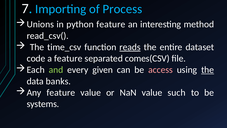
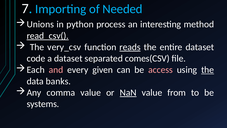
Process: Process -> Needed
python feature: feature -> process
read_csv( underline: none -> present
time_csv: time_csv -> very_csv
a feature: feature -> dataset
and colour: light green -> pink
Any feature: feature -> comma
NaN underline: none -> present
such: such -> from
